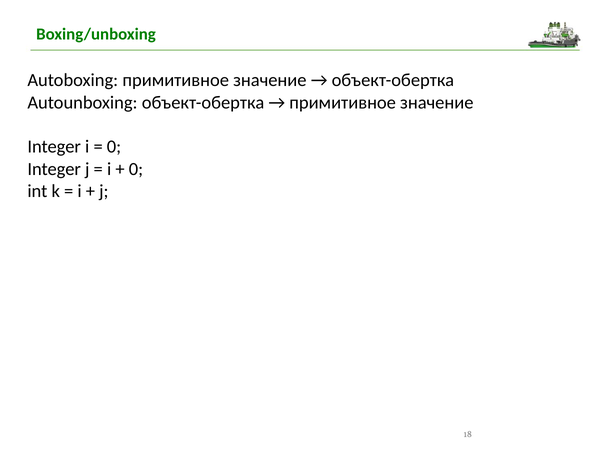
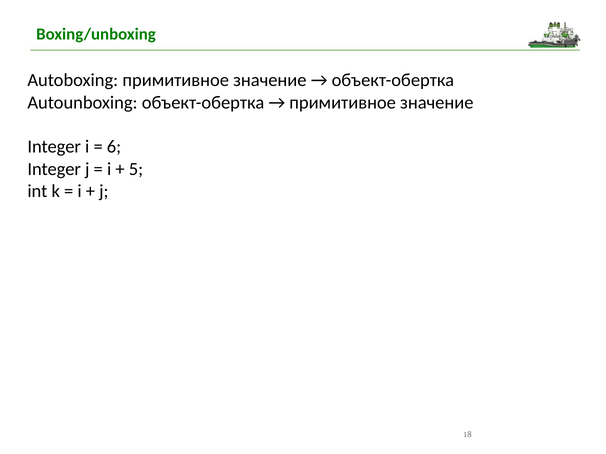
0 at (114, 147): 0 -> 6
0 at (136, 169): 0 -> 5
